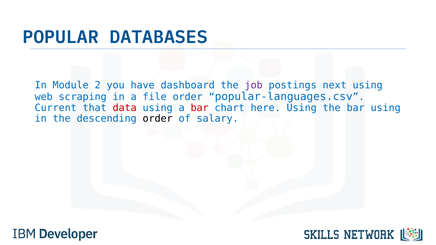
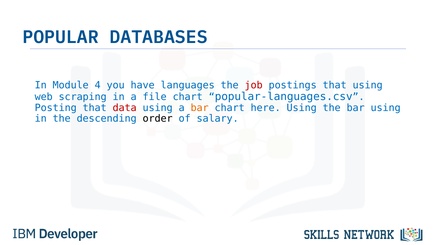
2: 2 -> 4
dashboard: dashboard -> languages
job colour: purple -> red
postings next: next -> that
file order: order -> chart
Current: Current -> Posting
bar at (200, 108) colour: red -> orange
